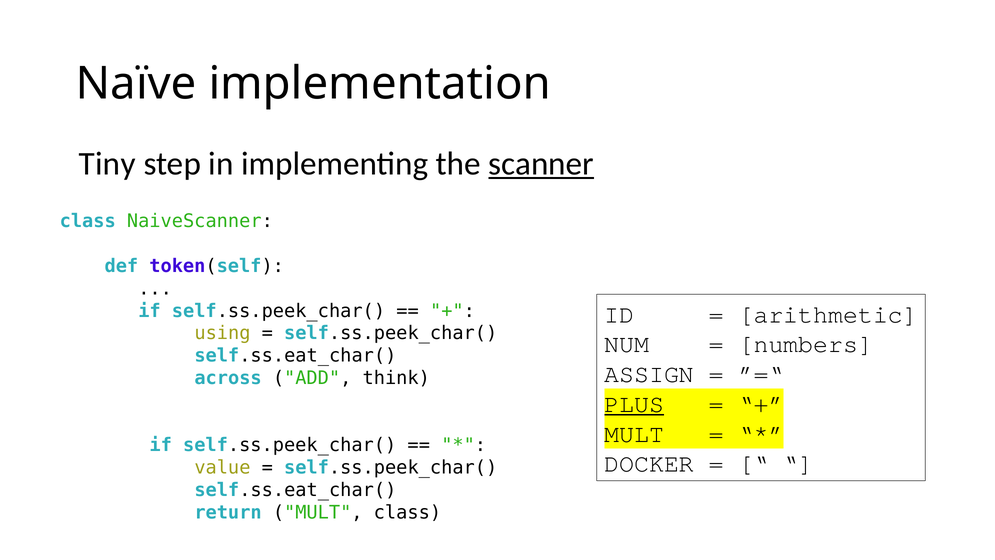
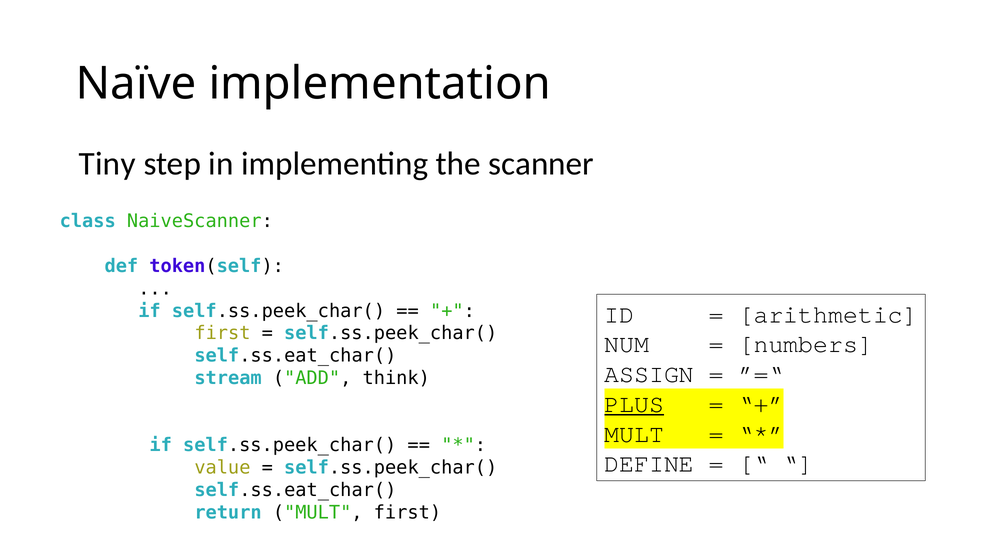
scanner underline: present -> none
using at (222, 333): using -> first
across: across -> stream
DOCKER: DOCKER -> DEFINE
MULT class: class -> first
